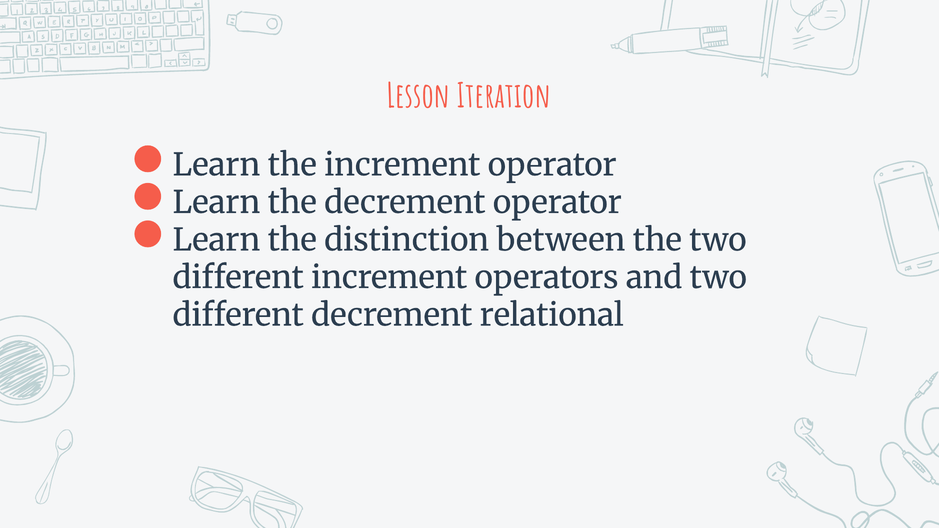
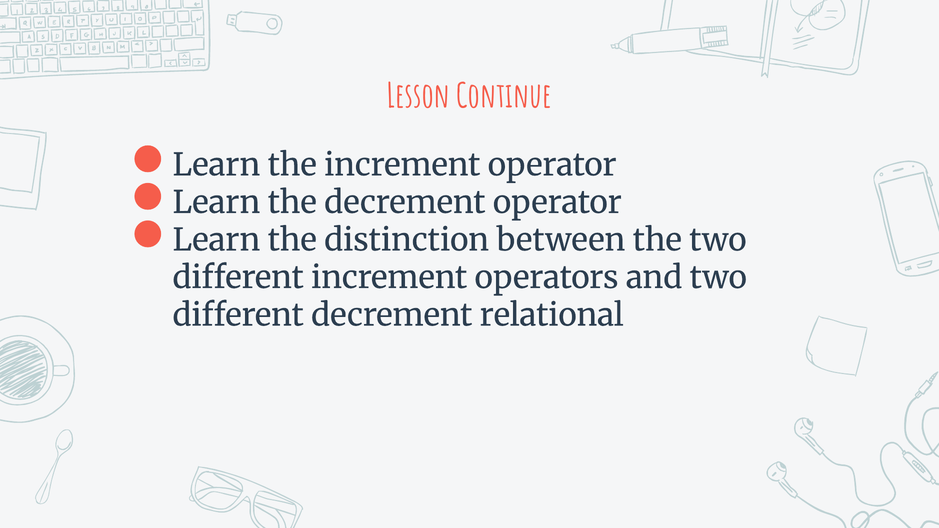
Iteration: Iteration -> Continue
